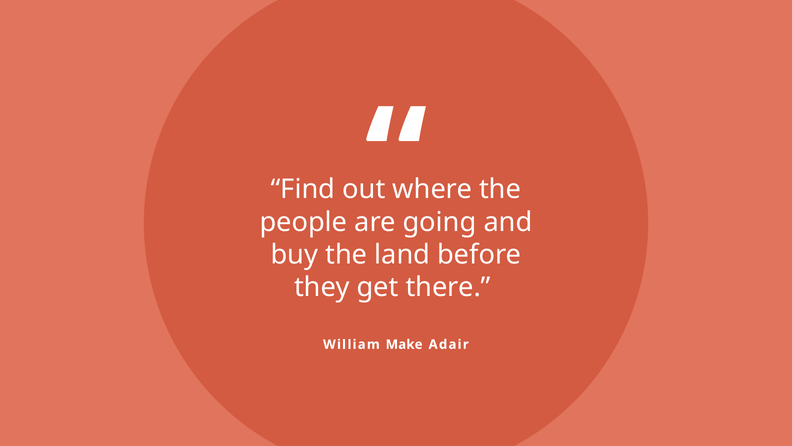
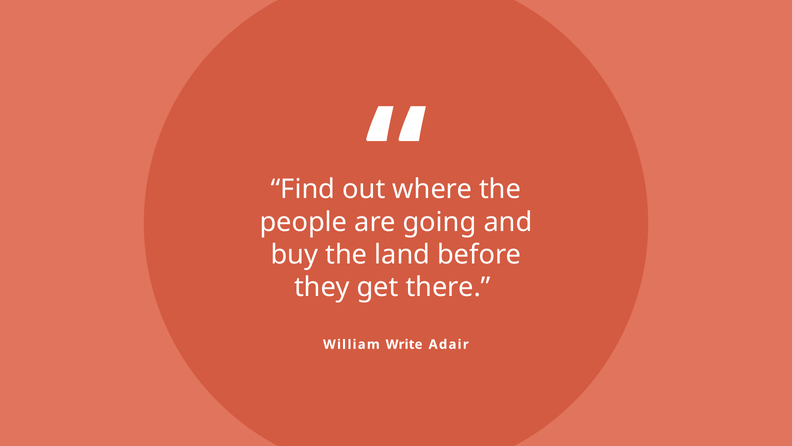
Make: Make -> Write
